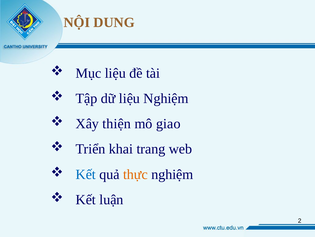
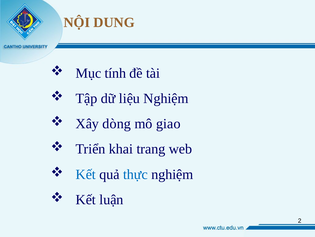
Mục liệu: liệu -> tính
thiện: thiện -> dòng
thực colour: orange -> blue
